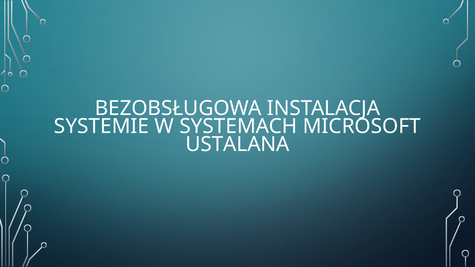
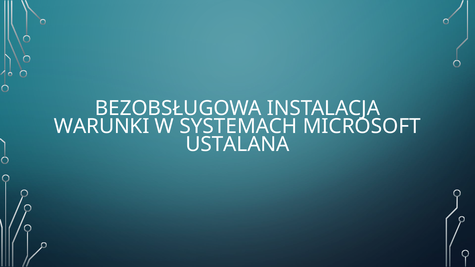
SYSTEMIE: SYSTEMIE -> WARUNKI
